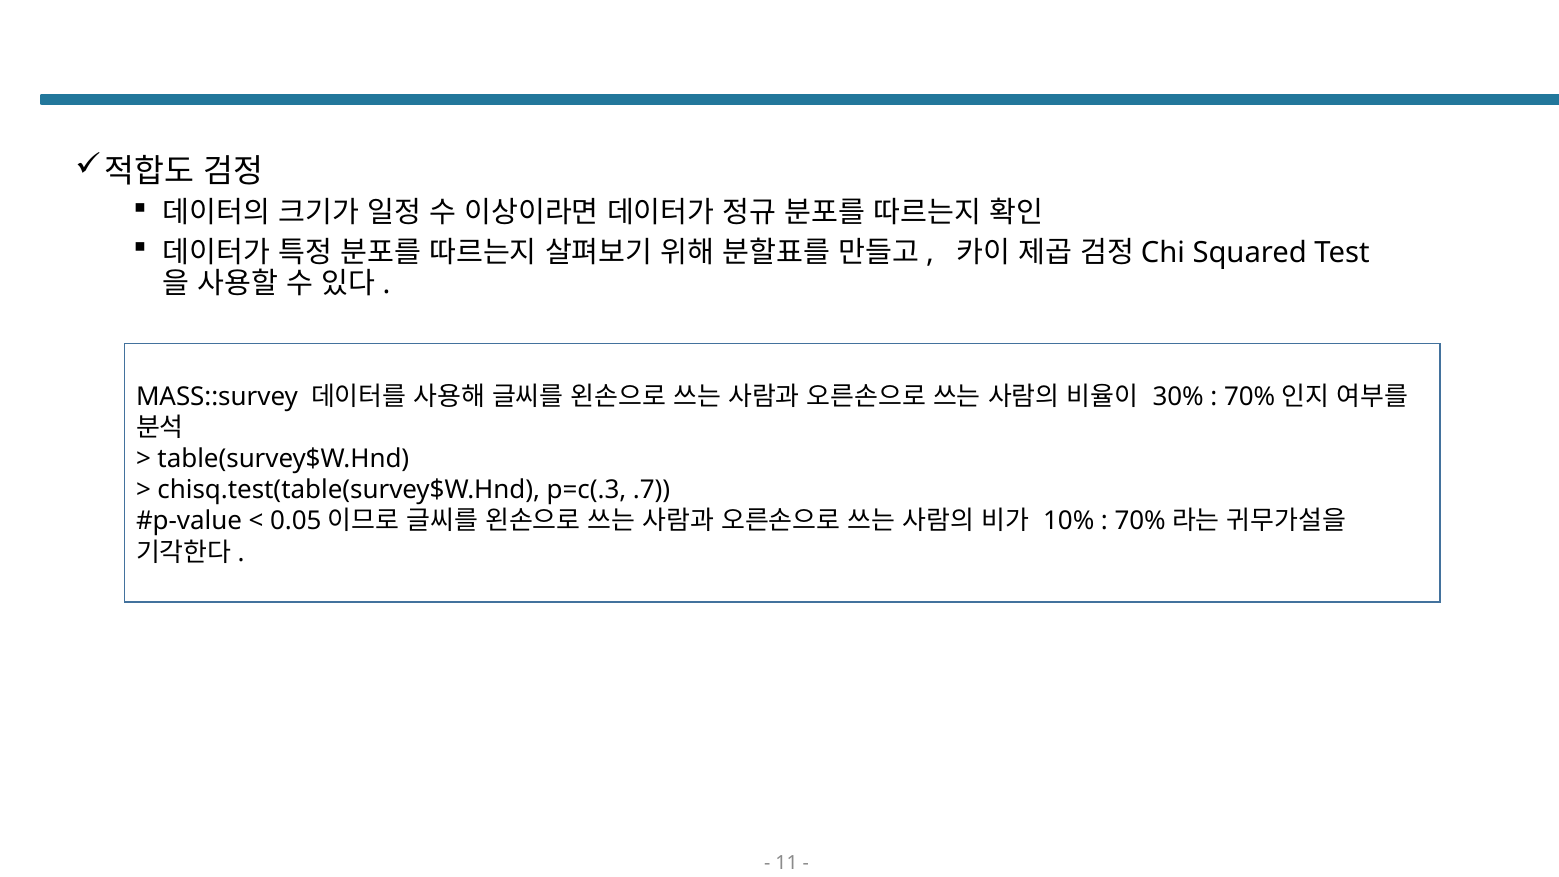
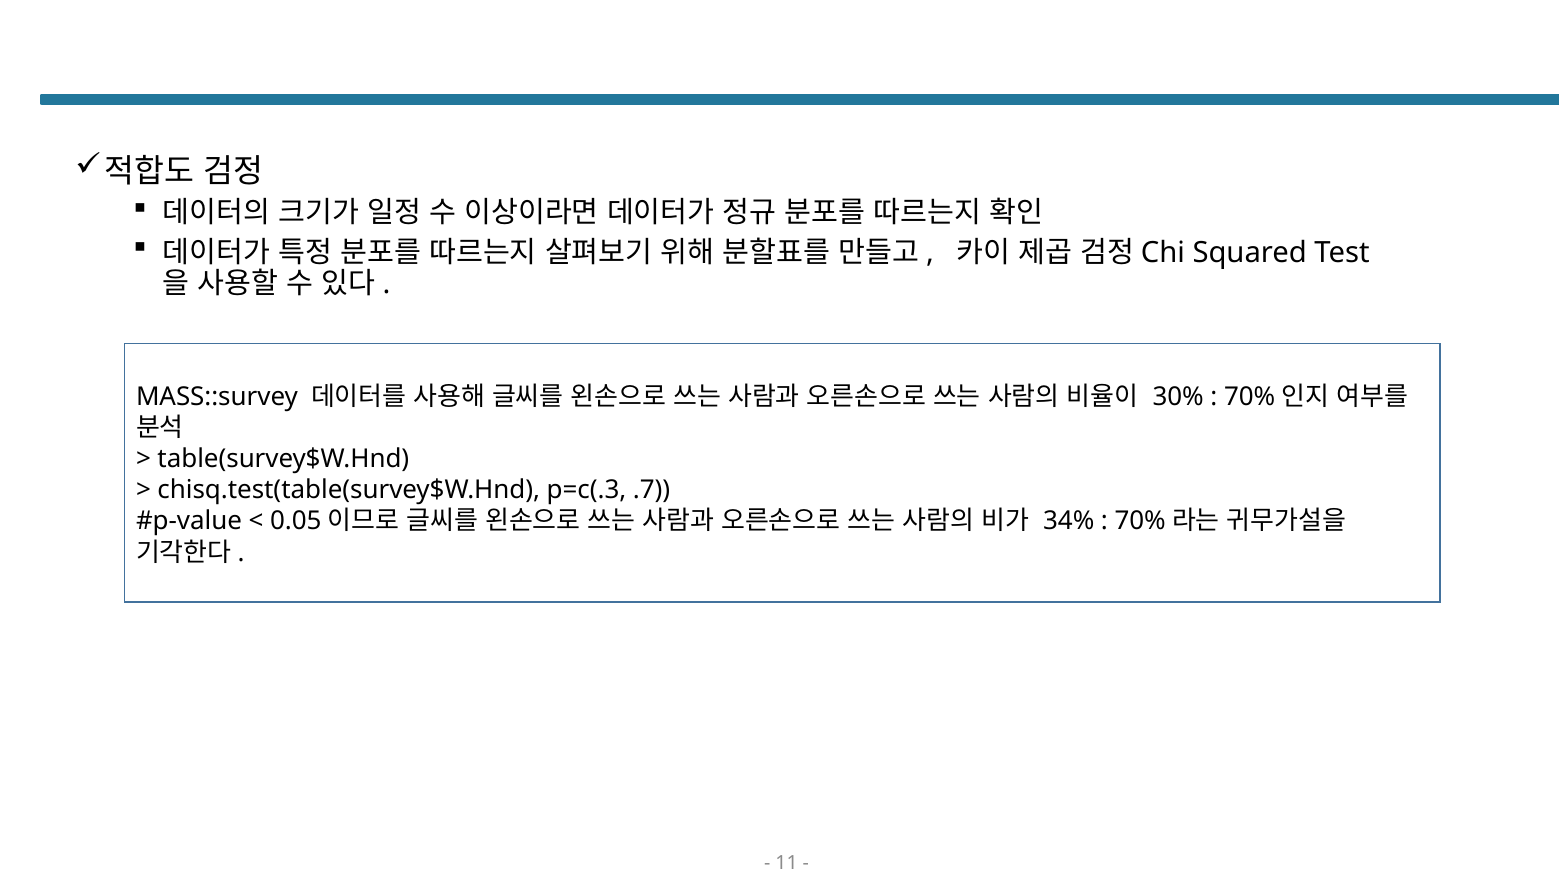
10%: 10% -> 34%
